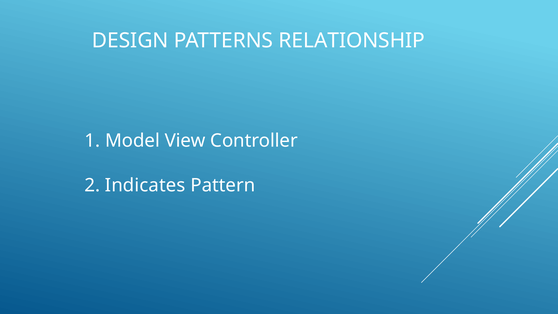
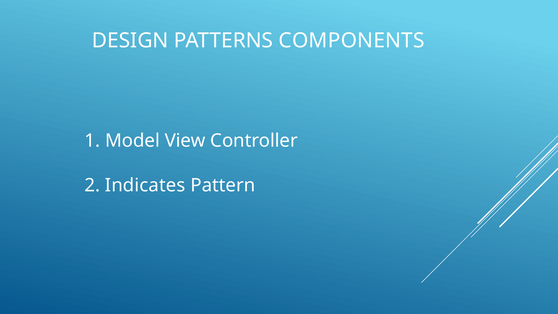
RELATIONSHIP: RELATIONSHIP -> COMPONENTS
